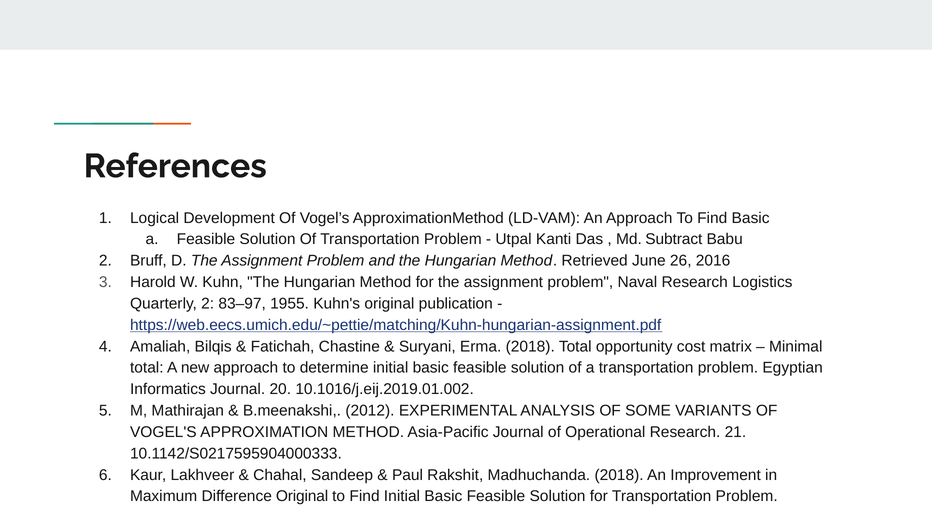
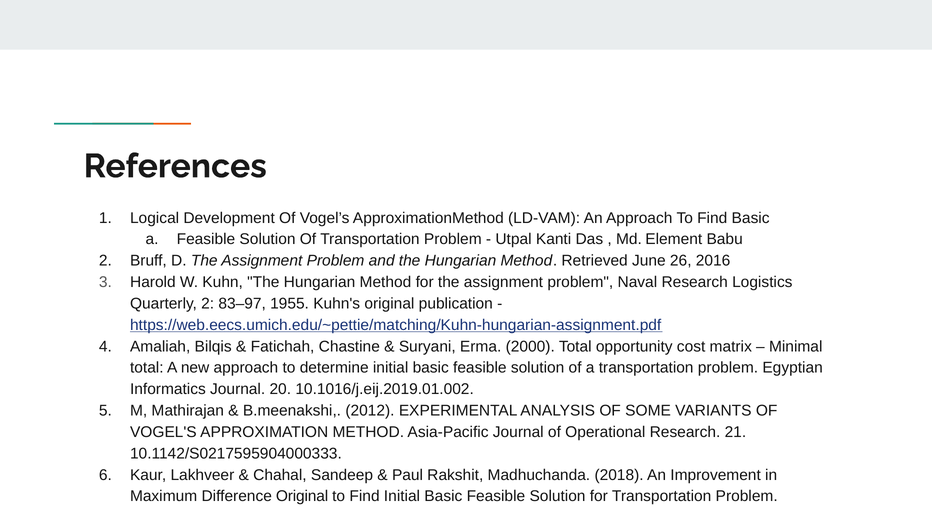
Subtract: Subtract -> Element
Erma 2018: 2018 -> 2000
